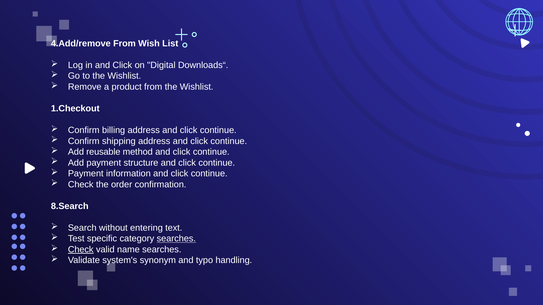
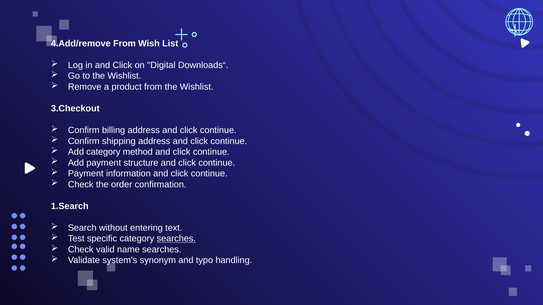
1.Checkout: 1.Checkout -> 3.Checkout
Add reusable: reusable -> category
8.Search: 8.Search -> 1.Search
Check at (81, 250) underline: present -> none
